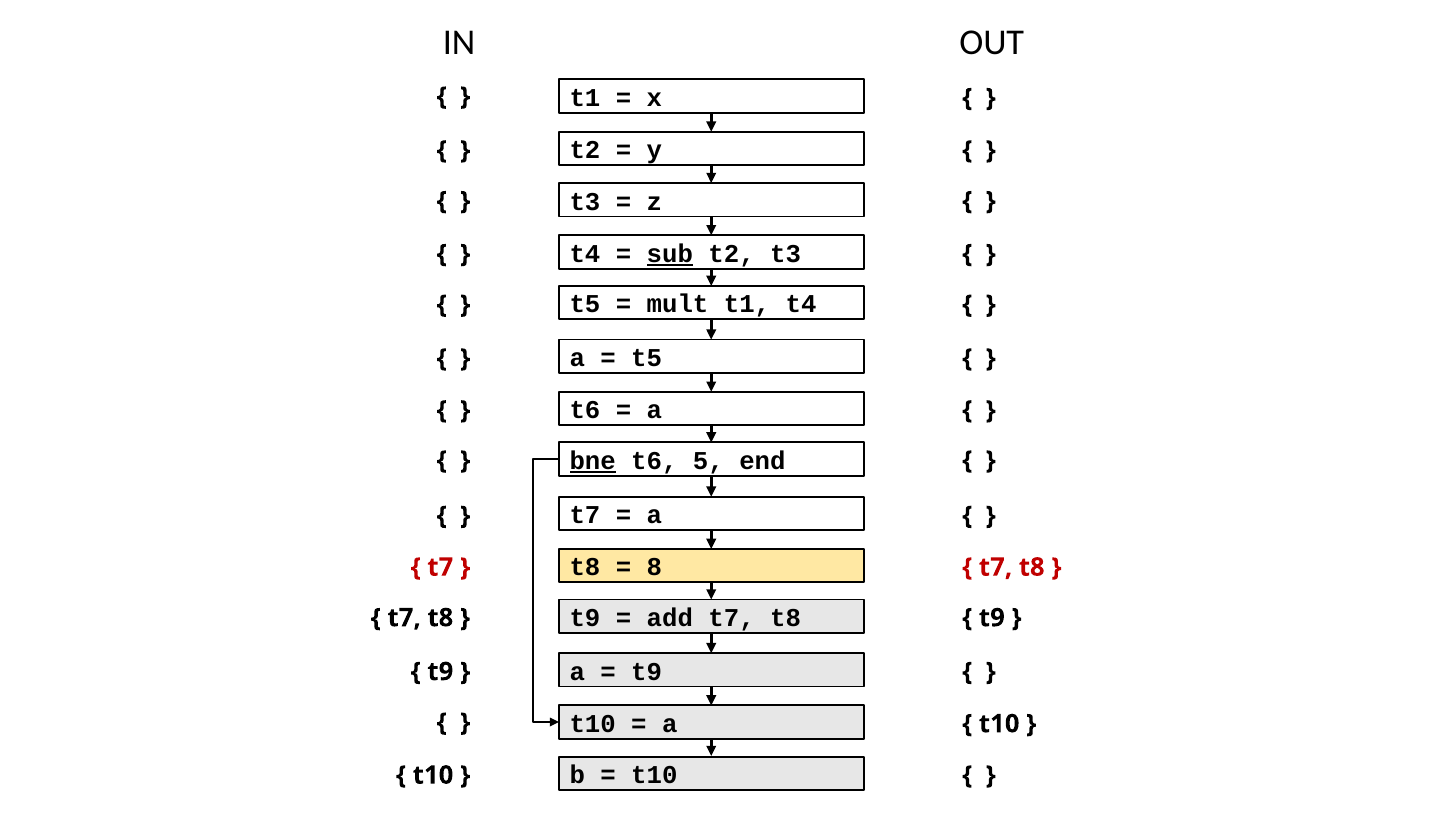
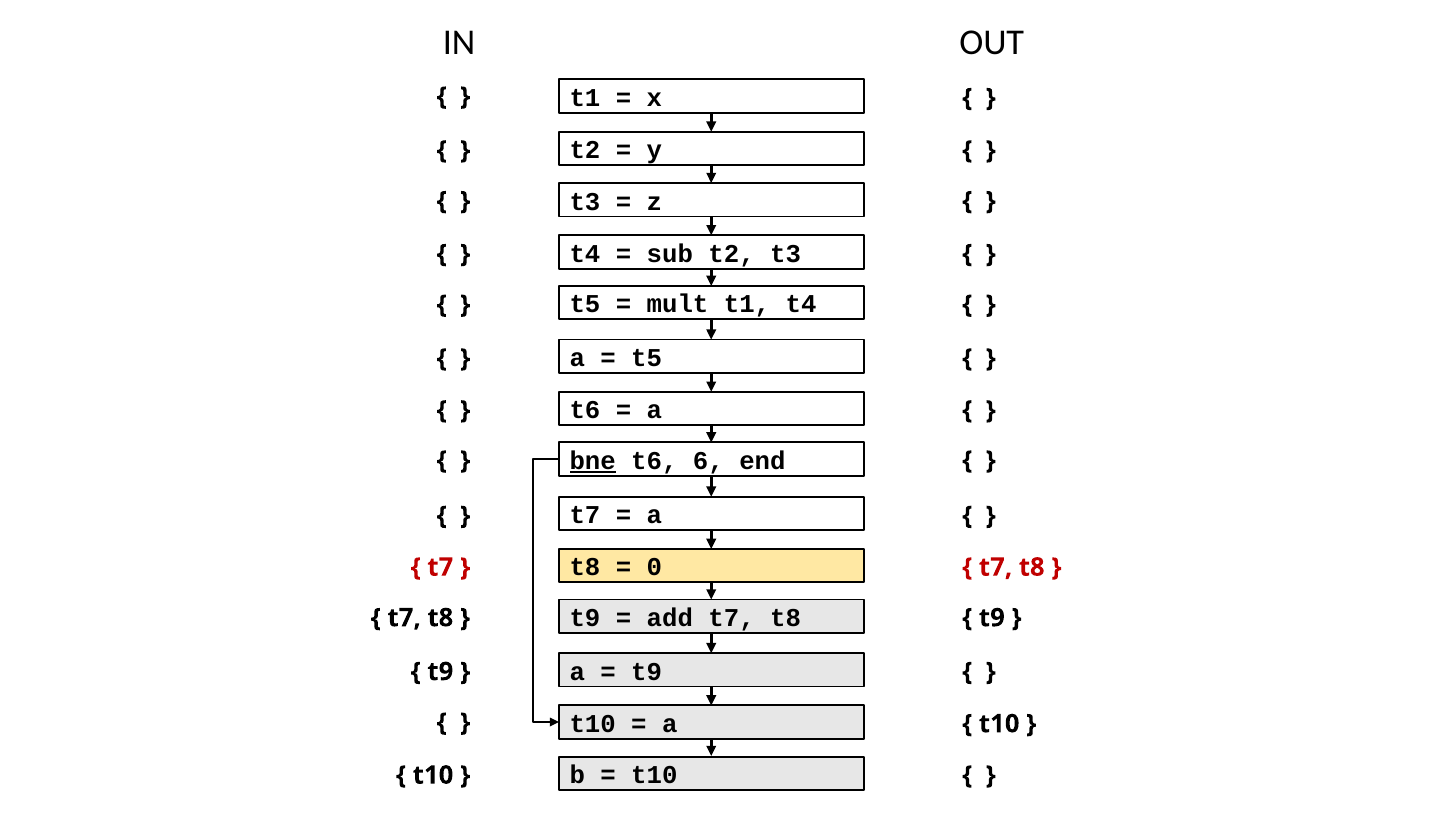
sub underline: present -> none
5: 5 -> 6
8: 8 -> 0
